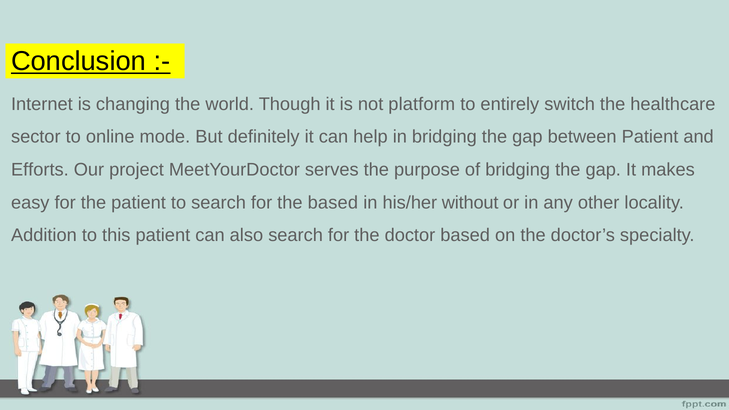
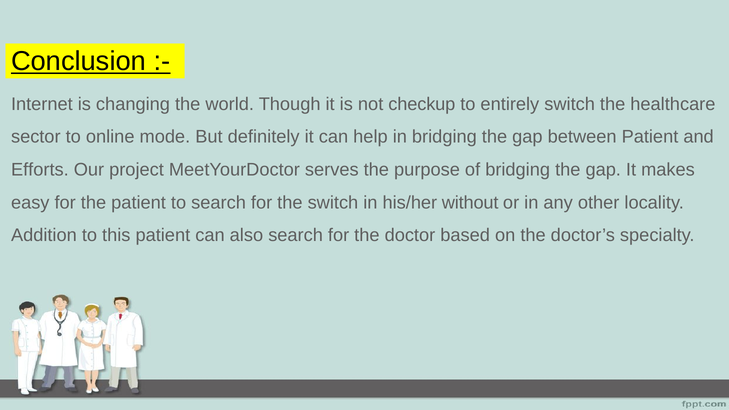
platform: platform -> checkup
the based: based -> switch
